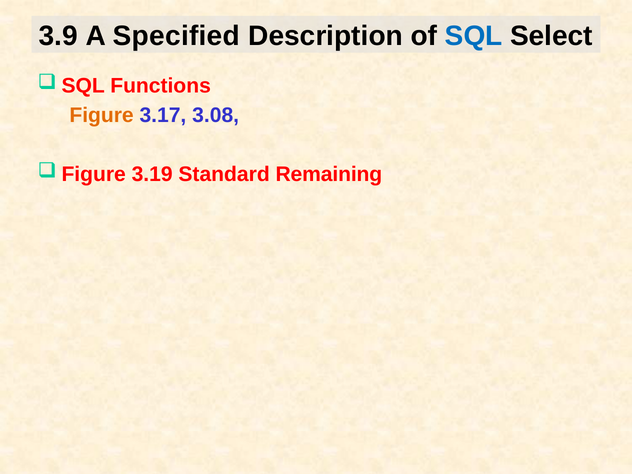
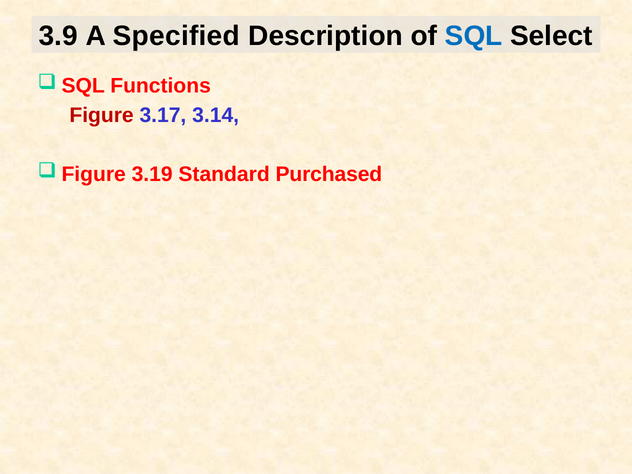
Figure colour: orange -> red
3.08: 3.08 -> 3.14
Remaining: Remaining -> Purchased
